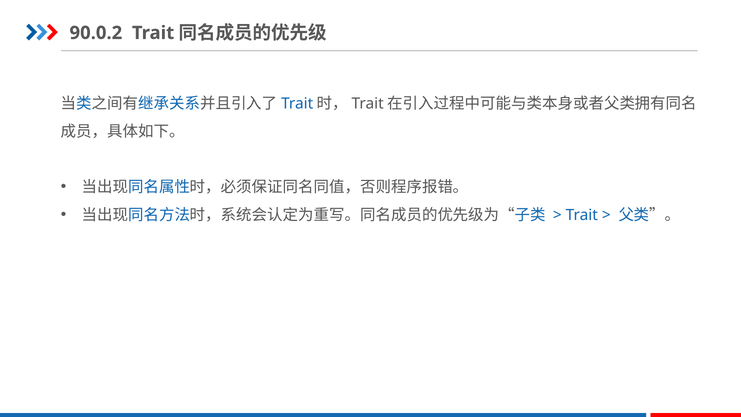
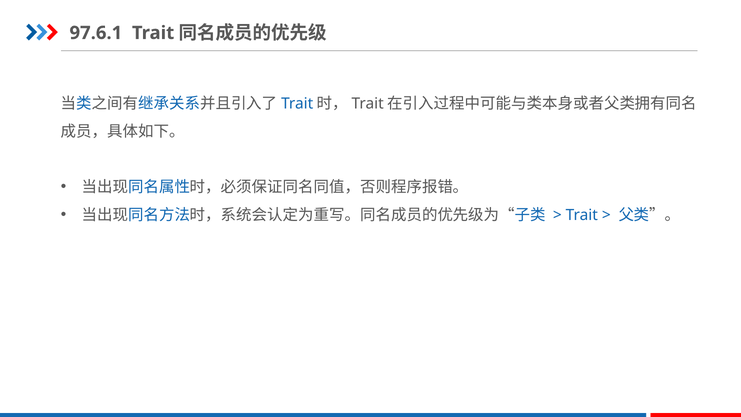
90.0.2: 90.0.2 -> 97.6.1
